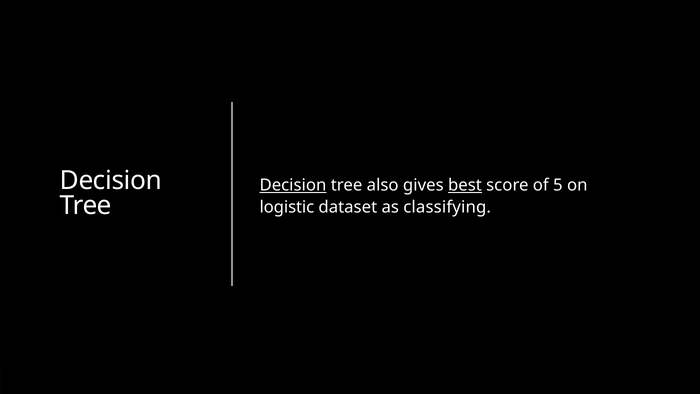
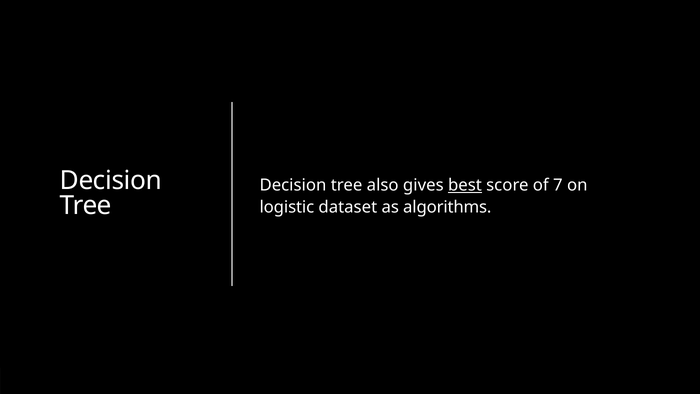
Decision at (293, 185) underline: present -> none
5: 5 -> 7
classifying: classifying -> algorithms
